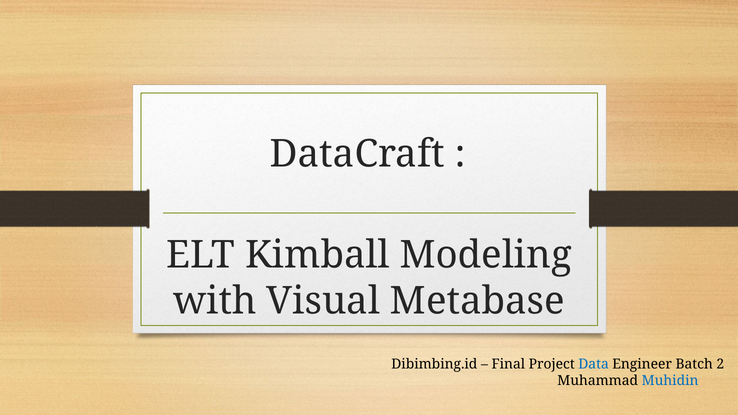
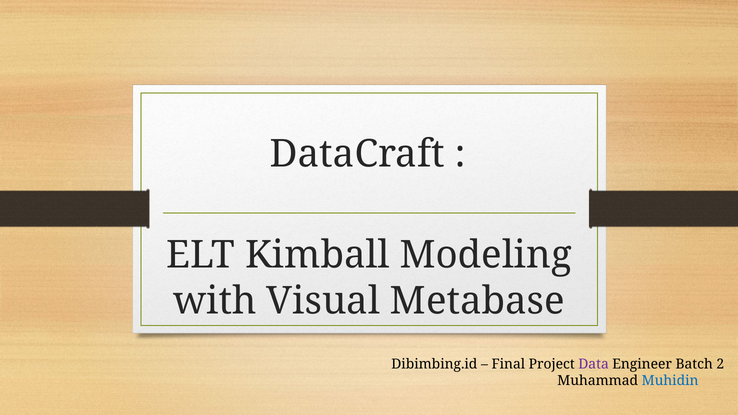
Data colour: blue -> purple
